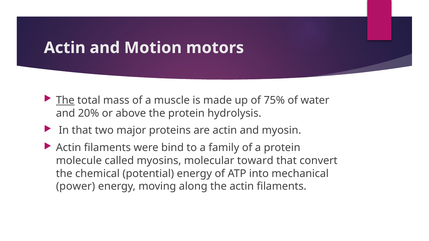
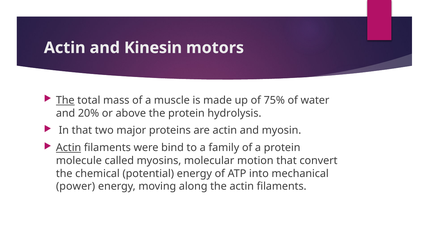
Motion: Motion -> Kinesin
Actin at (69, 148) underline: none -> present
toward: toward -> motion
